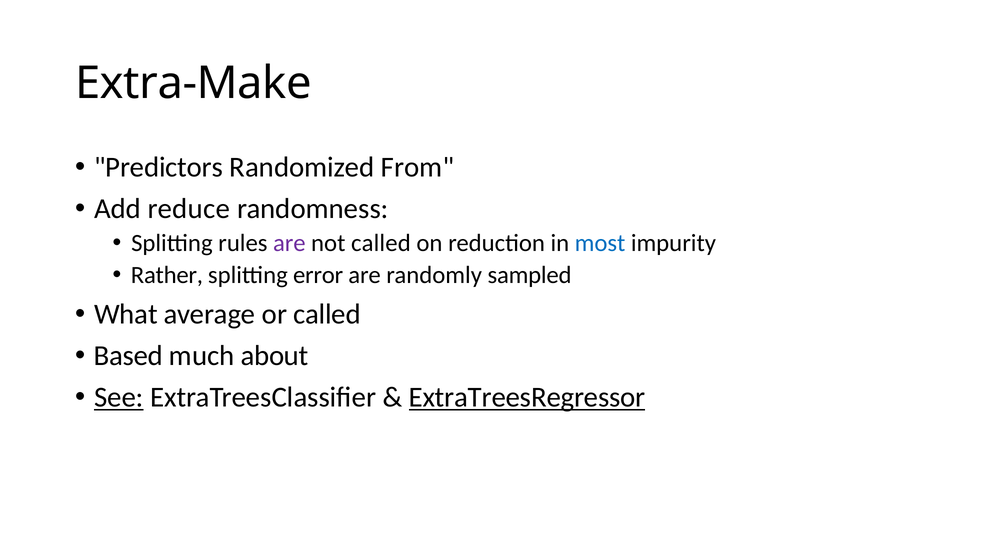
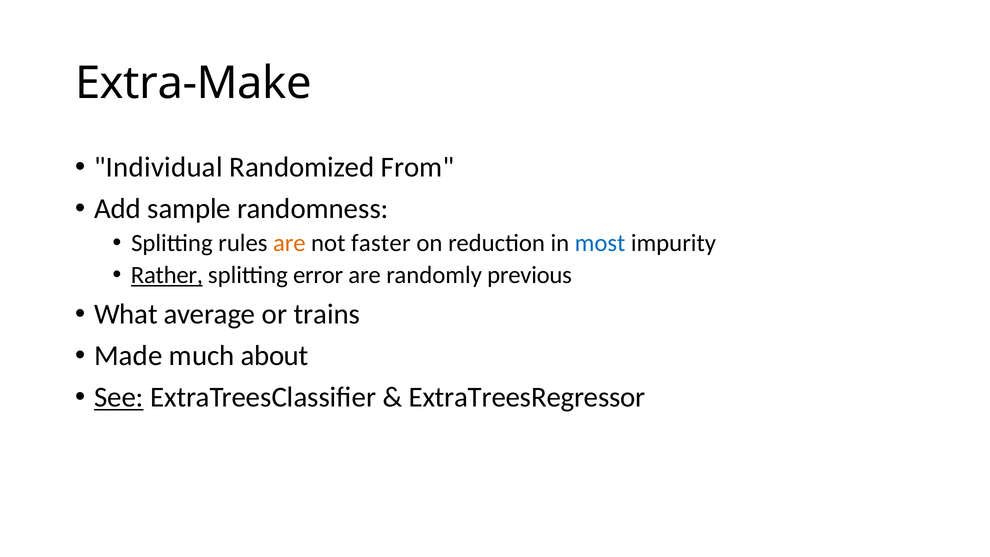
Predictors: Predictors -> Individual
reduce: reduce -> sample
are at (289, 243) colour: purple -> orange
not called: called -> faster
Rather underline: none -> present
sampled: sampled -> previous
or called: called -> trains
Based: Based -> Made
ExtraTreesRegressor underline: present -> none
